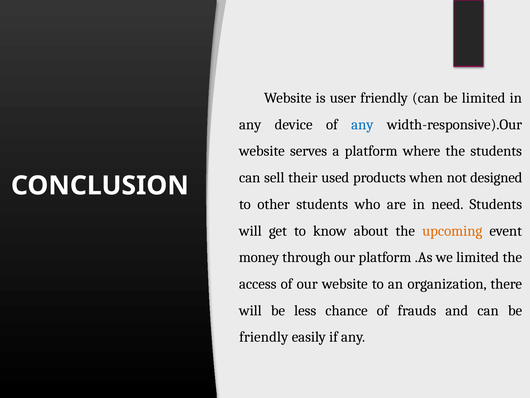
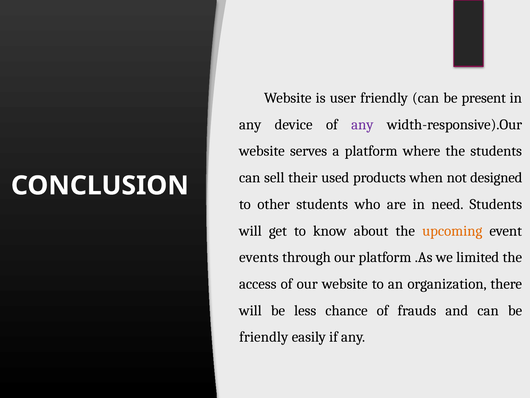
be limited: limited -> present
any at (362, 124) colour: blue -> purple
money: money -> events
